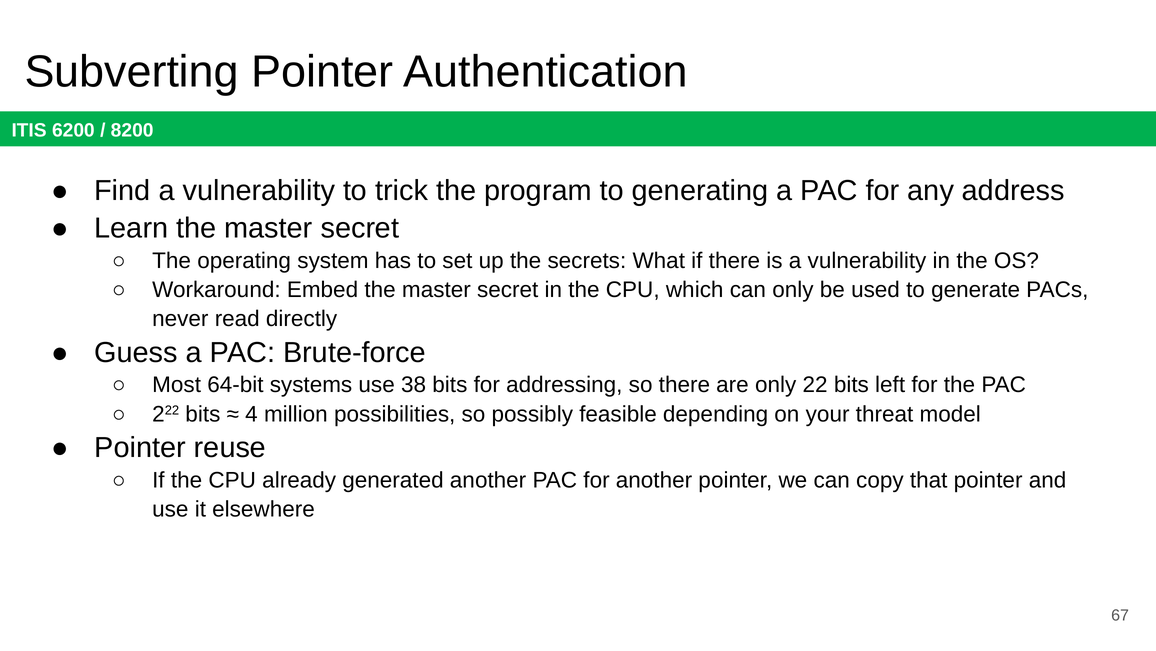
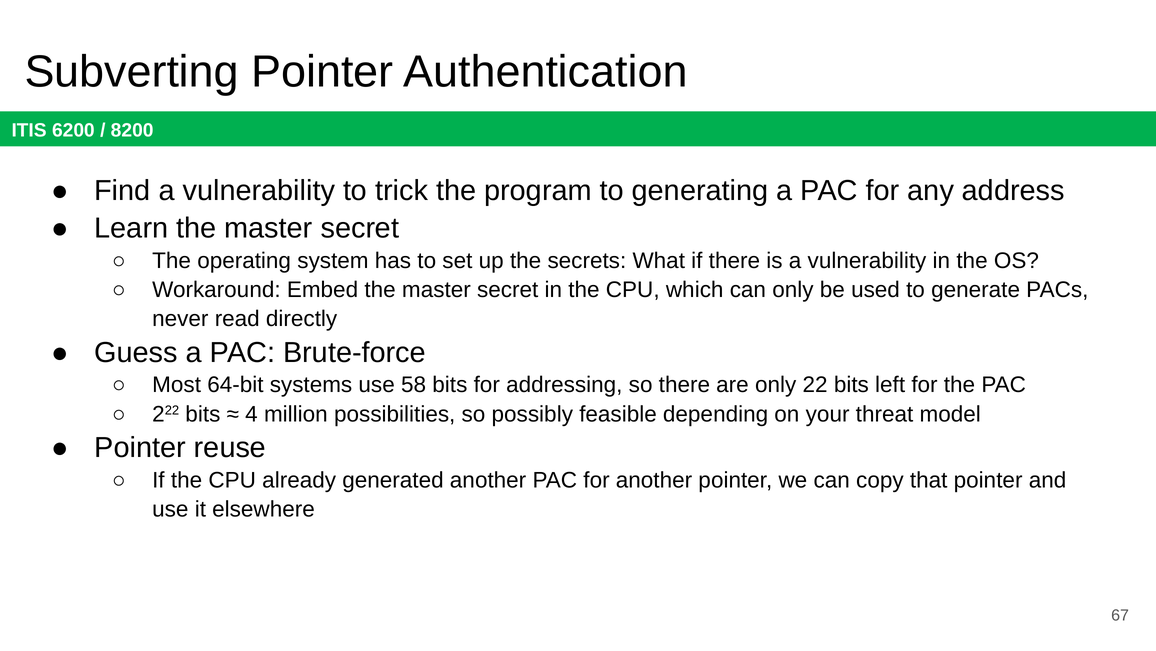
38: 38 -> 58
